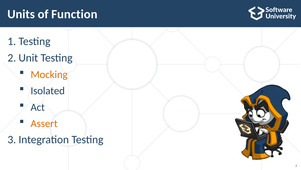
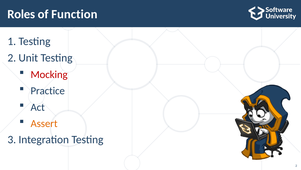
Units: Units -> Roles
Mocking colour: orange -> red
Isolated: Isolated -> Practice
